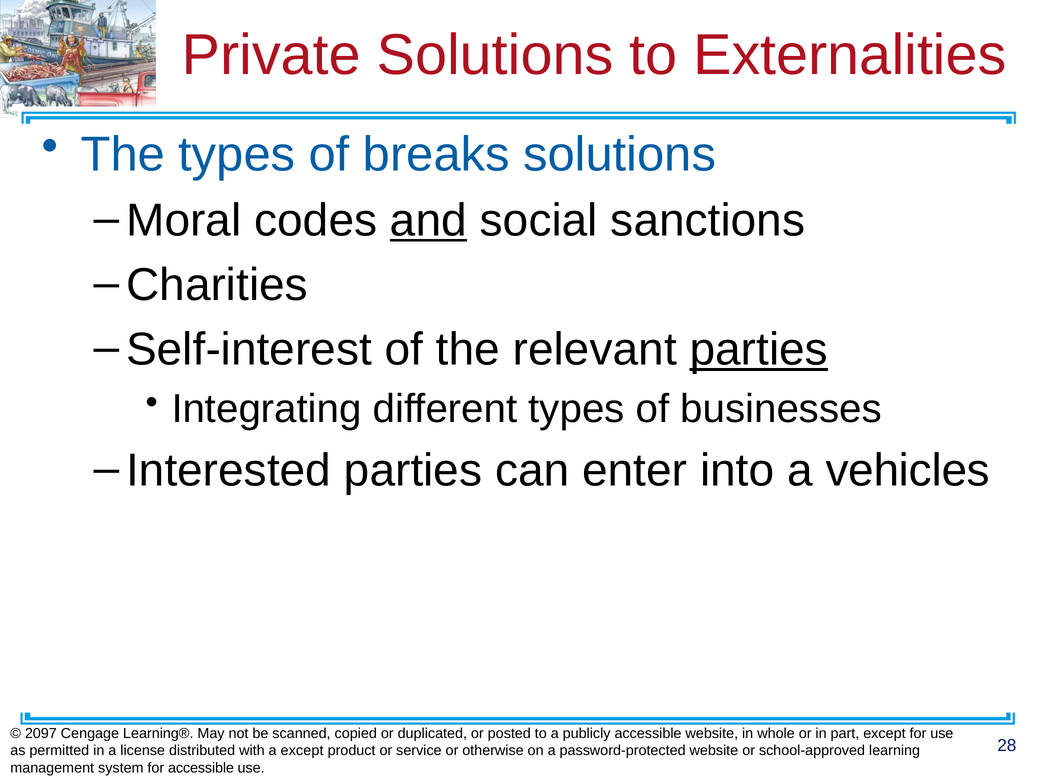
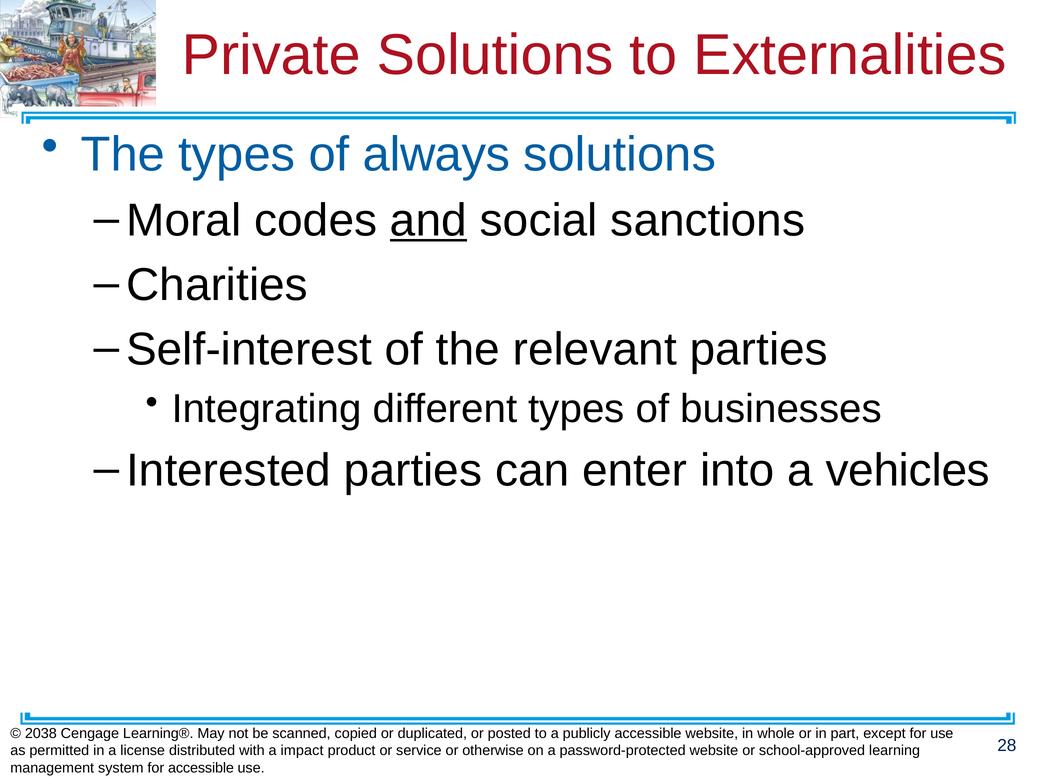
breaks: breaks -> always
parties at (759, 349) underline: present -> none
2097: 2097 -> 2038
a except: except -> impact
